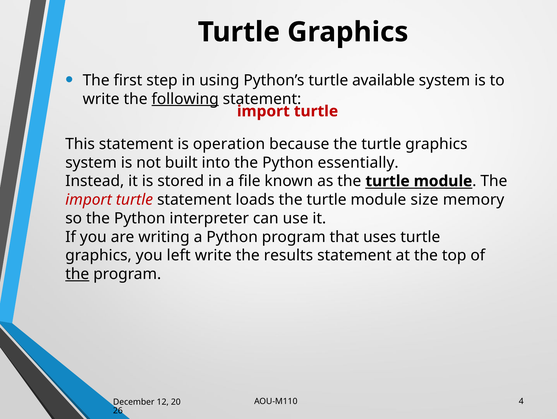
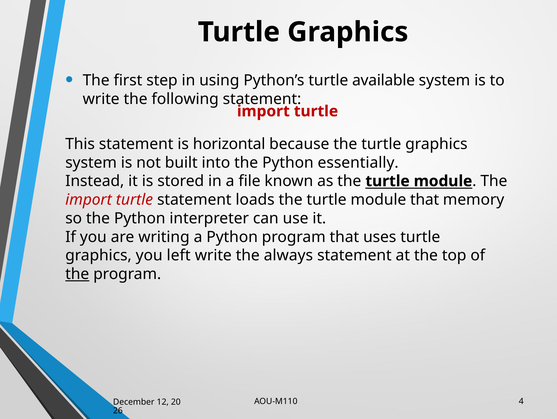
following underline: present -> none
operation: operation -> horizontal
module size: size -> that
results: results -> always
